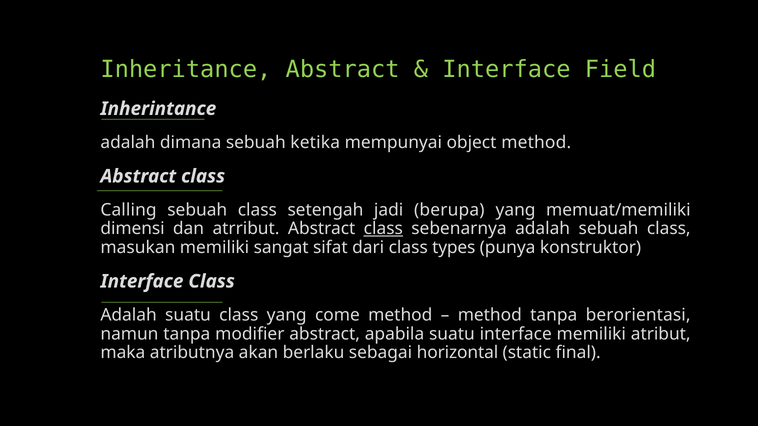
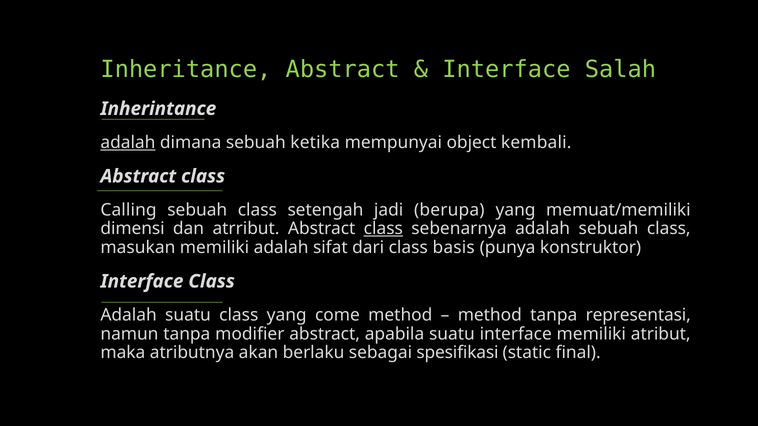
Field: Field -> Salah
adalah at (128, 143) underline: none -> present
object method: method -> kembali
memiliki sangat: sangat -> adalah
types: types -> basis
berorientasi: berorientasi -> representasi
horizontal: horizontal -> spesifikasi
